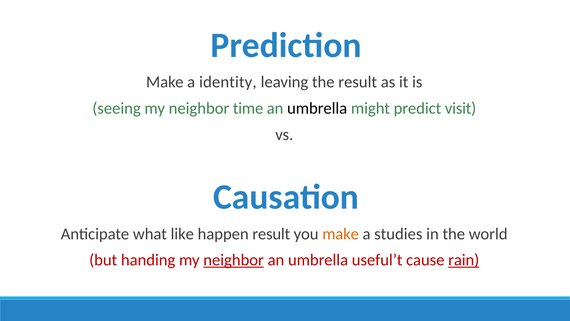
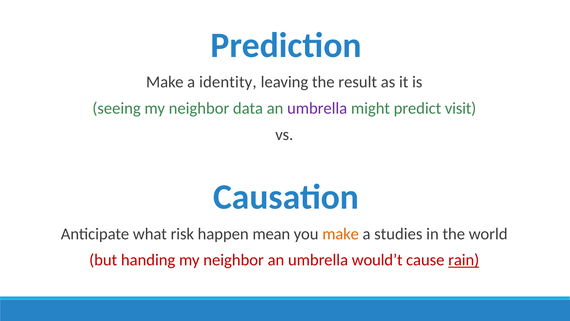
time: time -> data
umbrella at (317, 108) colour: black -> purple
like: like -> risk
happen result: result -> mean
neighbor at (234, 260) underline: present -> none
useful’t: useful’t -> would’t
